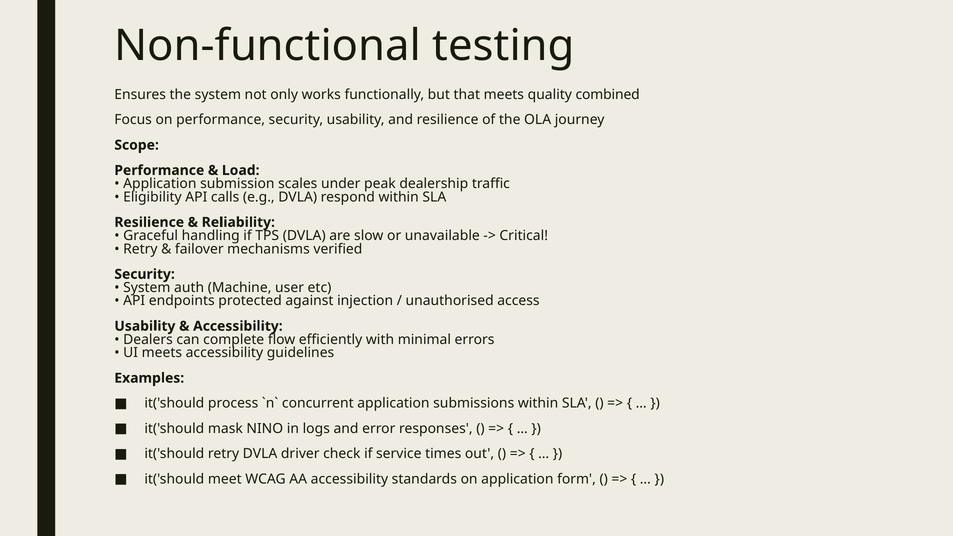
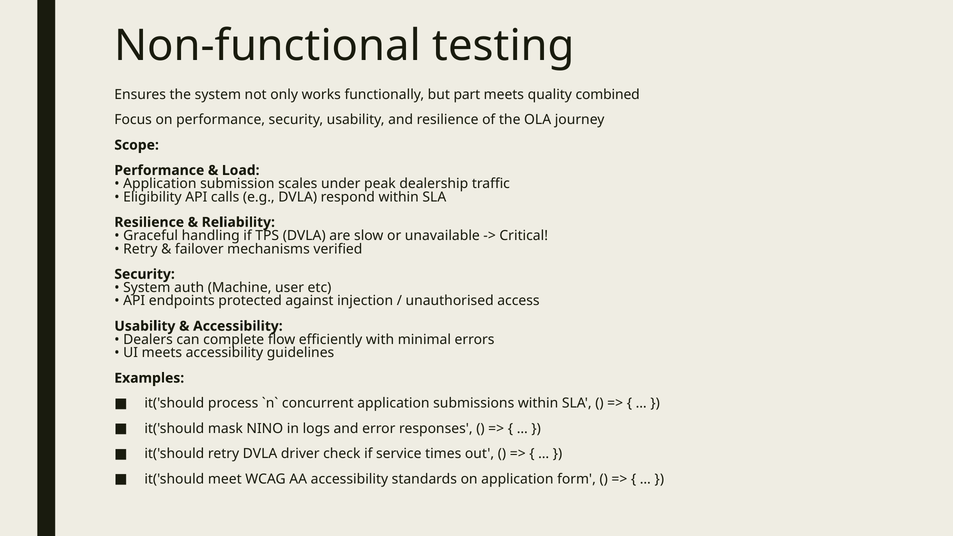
that: that -> part
